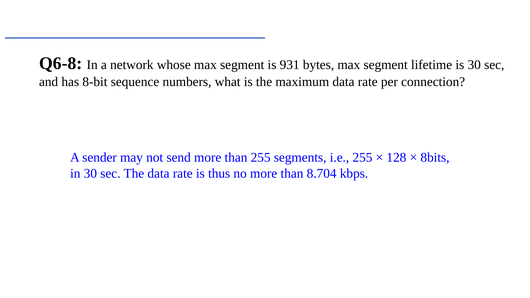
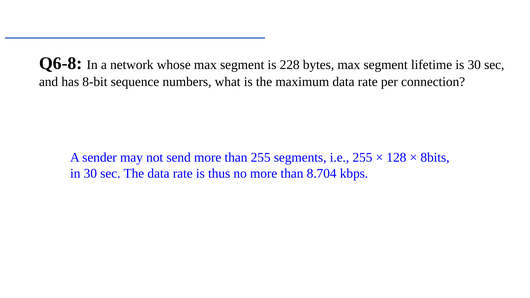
931: 931 -> 228
